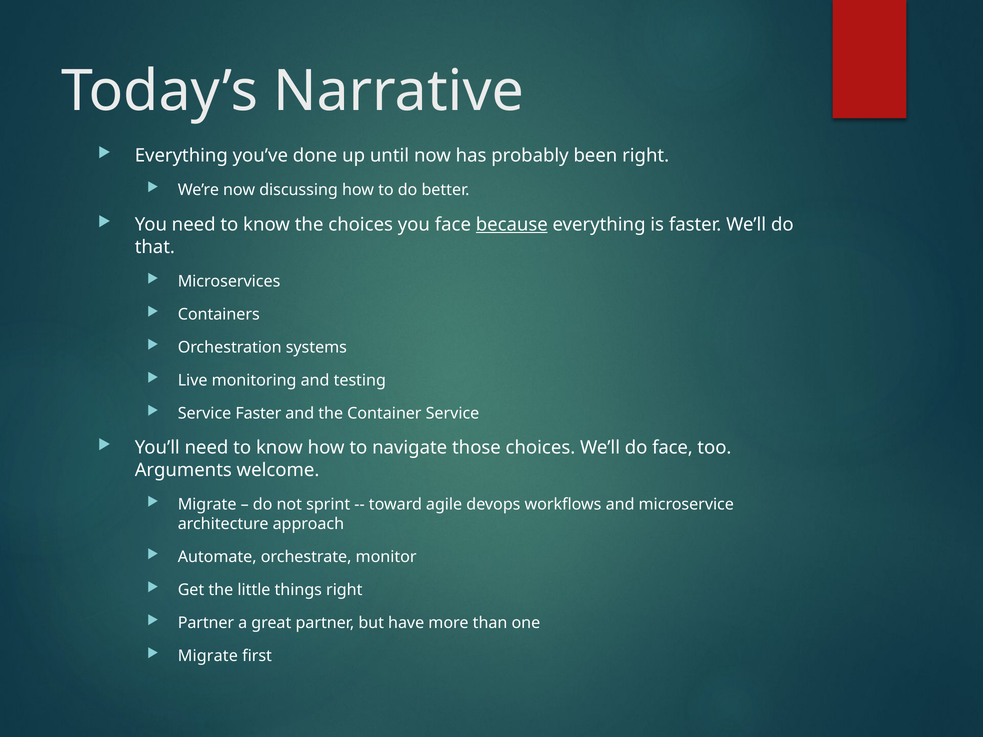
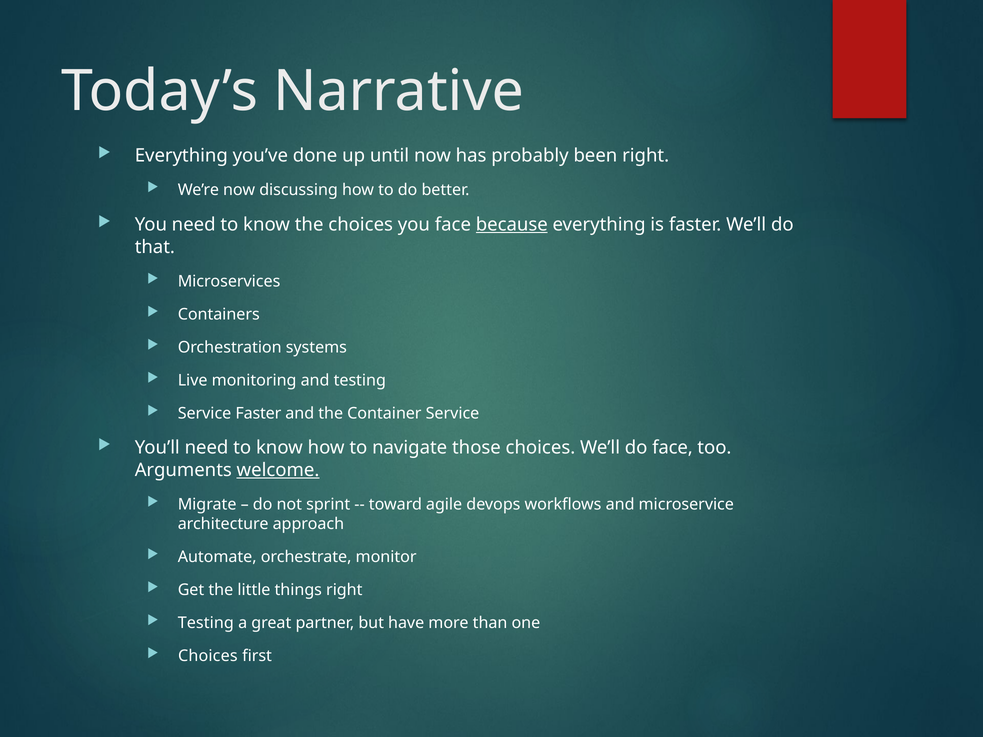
welcome underline: none -> present
Partner at (206, 623): Partner -> Testing
Migrate at (208, 656): Migrate -> Choices
